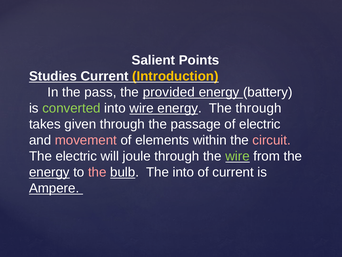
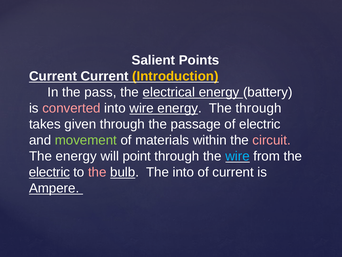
Studies at (53, 76): Studies -> Current
provided: provided -> electrical
converted colour: light green -> pink
movement colour: pink -> light green
elements: elements -> materials
The electric: electric -> energy
joule: joule -> point
wire at (238, 156) colour: light green -> light blue
energy at (49, 172): energy -> electric
